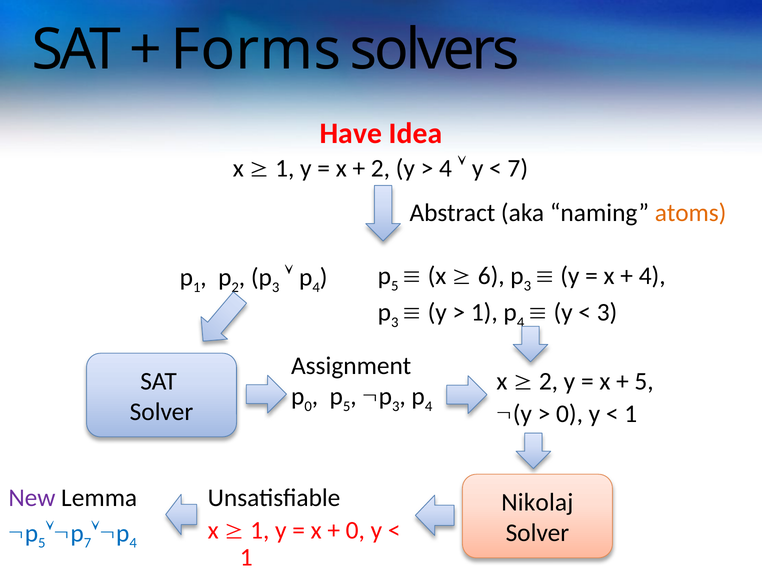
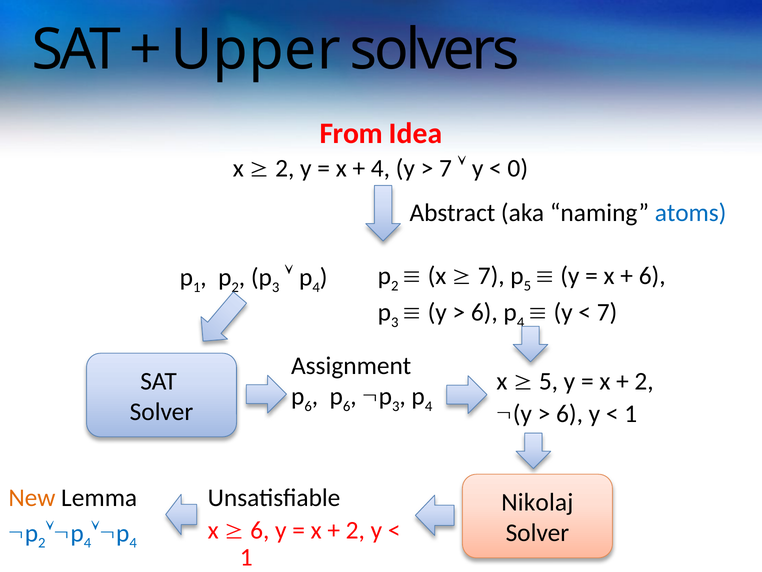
Forms: Forms -> Upper
Have: Have -> From
1 at (285, 168): 1 -> 2
2 at (380, 168): 2 -> 4
4 at (445, 168): 4 -> 7
7 at (518, 168): 7 -> 0
atoms colour: orange -> blue
5 at (395, 286): 5 -> 2
6 at (491, 276): 6 -> 7
3 at (527, 286): 3 -> 5
4 at (652, 276): 4 -> 6
1 at (484, 312): 1 -> 6
3 at (607, 312): 3 -> 7
2 at (548, 381): 2 -> 5
5 at (644, 381): 5 -> 2
0 at (308, 406): 0 -> 6
5 at (347, 406): 5 -> 6
0 at (570, 414): 0 -> 6
New colour: purple -> orange
1 at (260, 530): 1 -> 6
0 at (355, 530): 0 -> 2
5 at (42, 543): 5 -> 2
7 at (87, 543): 7 -> 4
